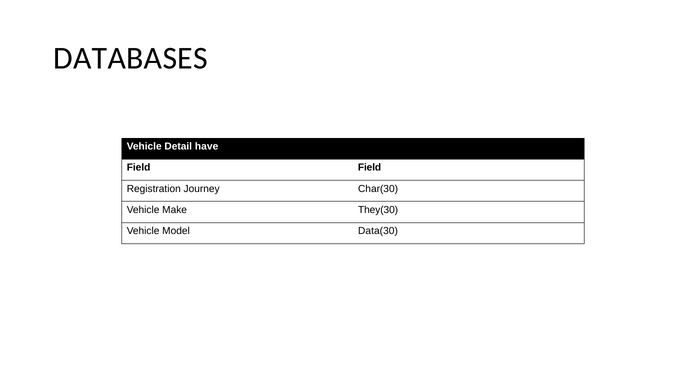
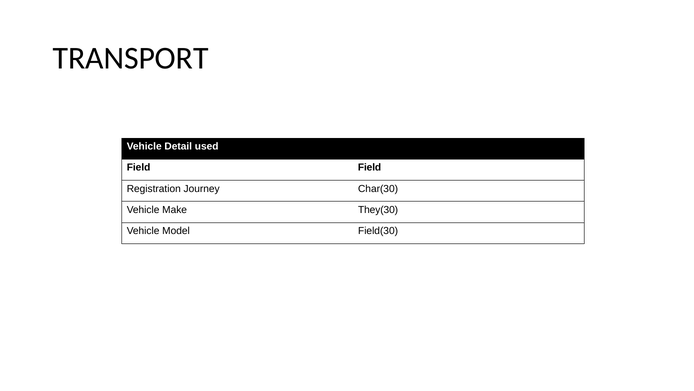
DATABASES: DATABASES -> TRANSPORT
have: have -> used
Data(30: Data(30 -> Field(30
